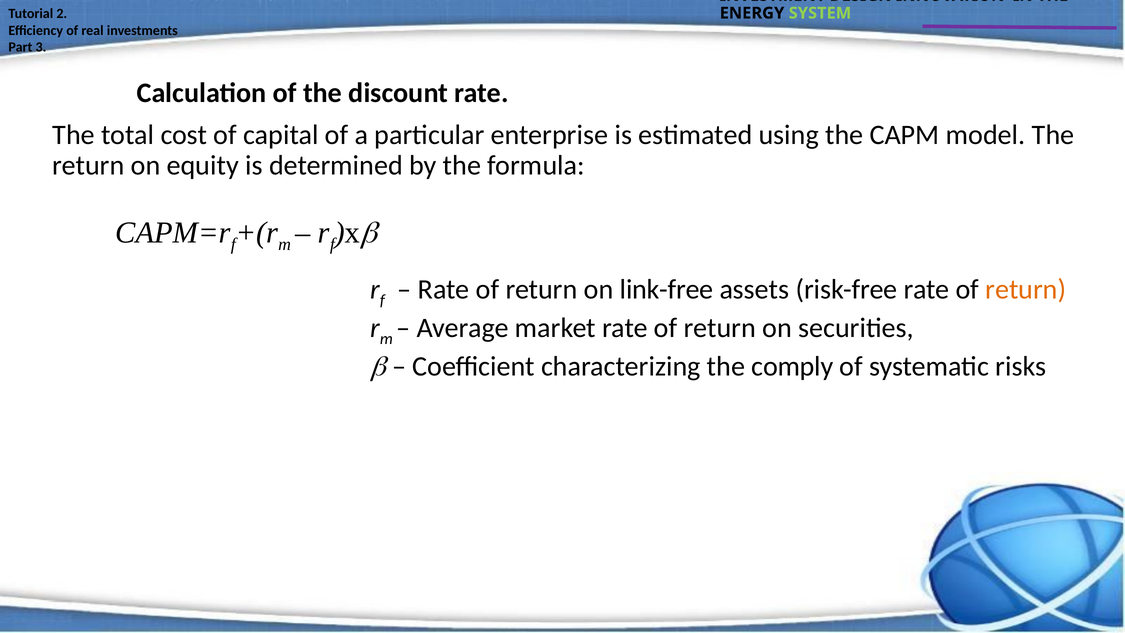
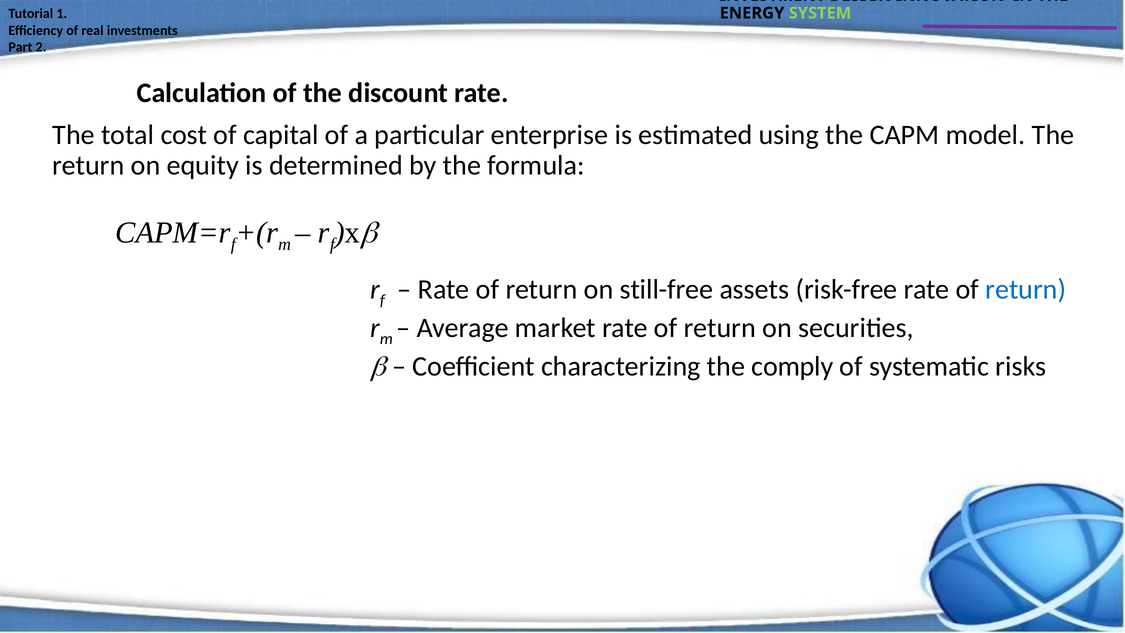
2: 2 -> 1
3: 3 -> 2
link-free: link-free -> still-free
return at (1026, 289) colour: orange -> blue
